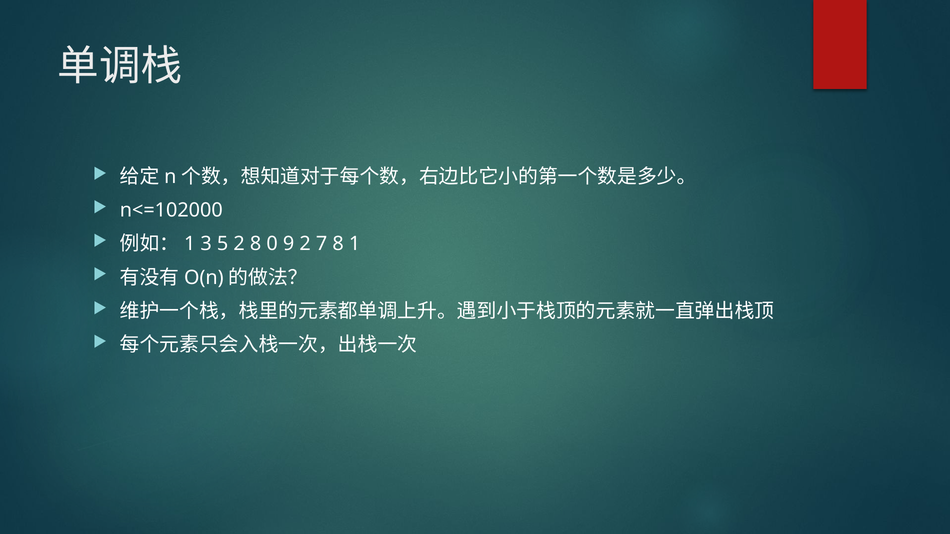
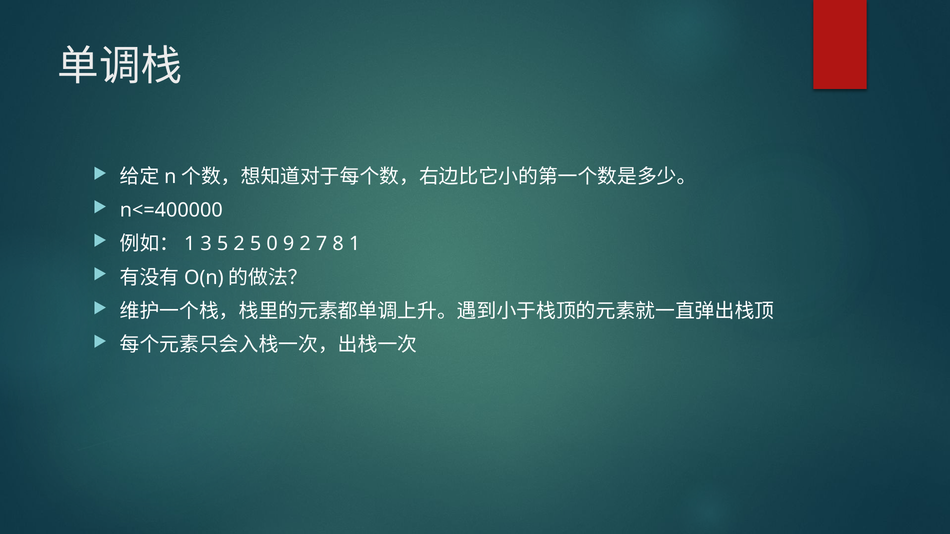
n<=102000: n<=102000 -> n<=400000
2 8: 8 -> 5
